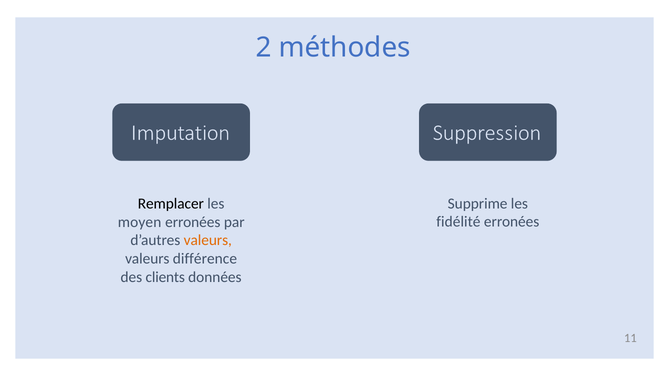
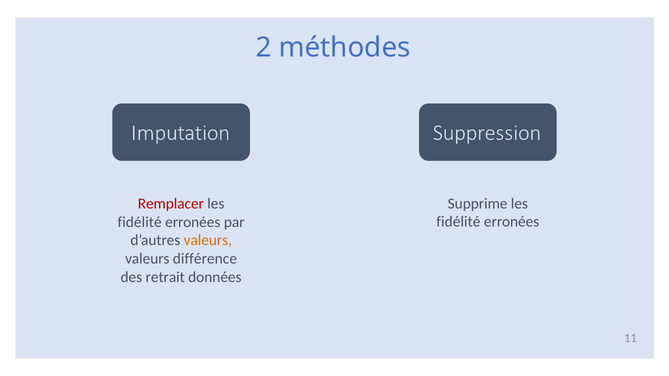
Remplacer colour: black -> red
moyen at (140, 222): moyen -> fidélité
clients: clients -> retrait
